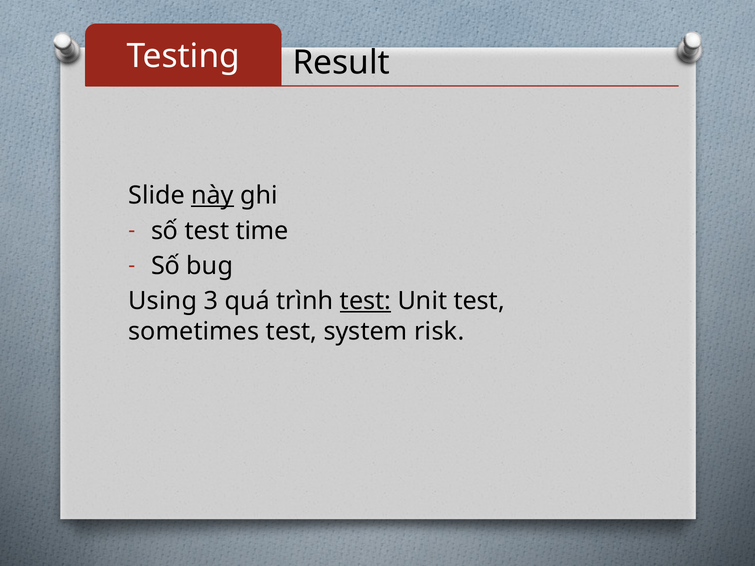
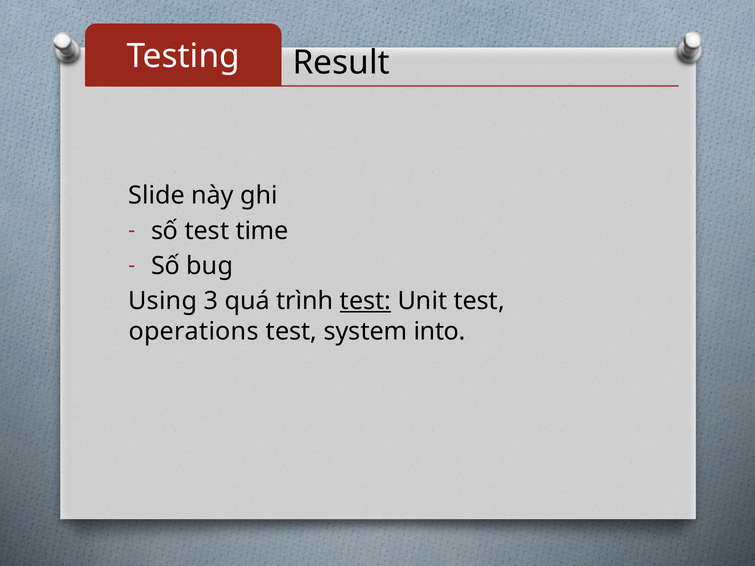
này underline: present -> none
sometimes: sometimes -> operations
risk: risk -> into
